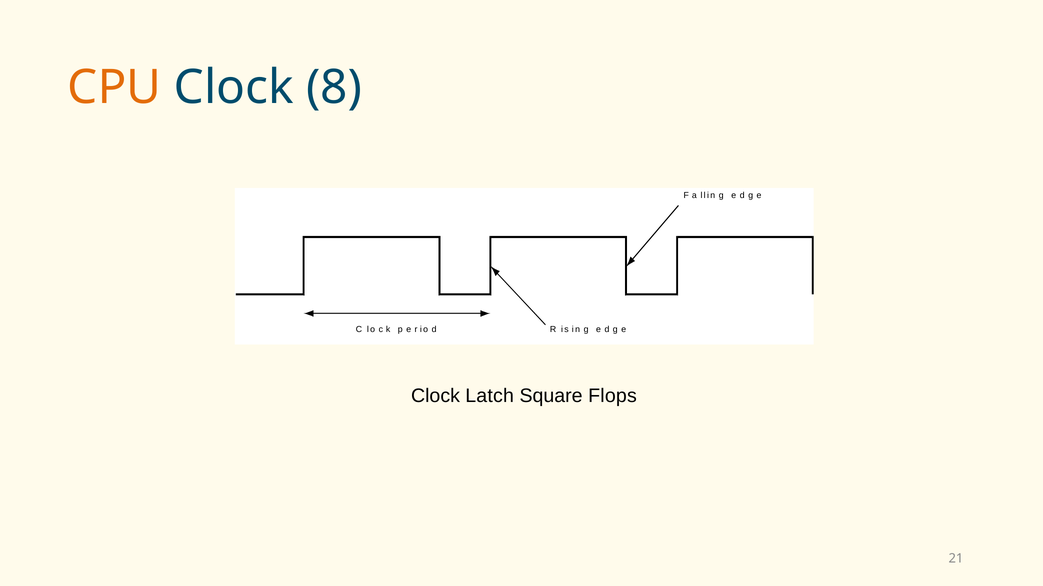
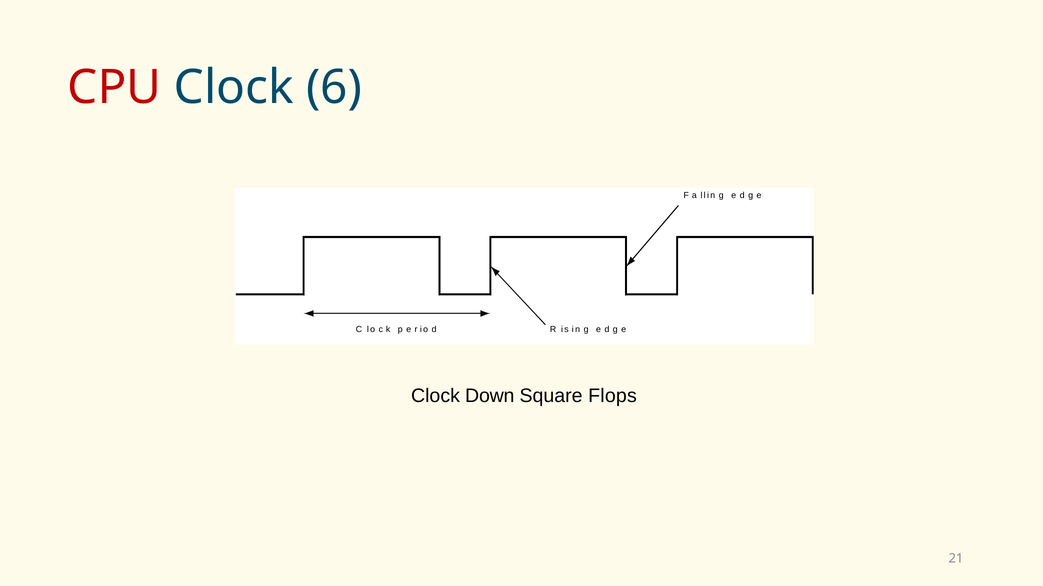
CPU colour: orange -> red
8: 8 -> 6
Latch: Latch -> Down
